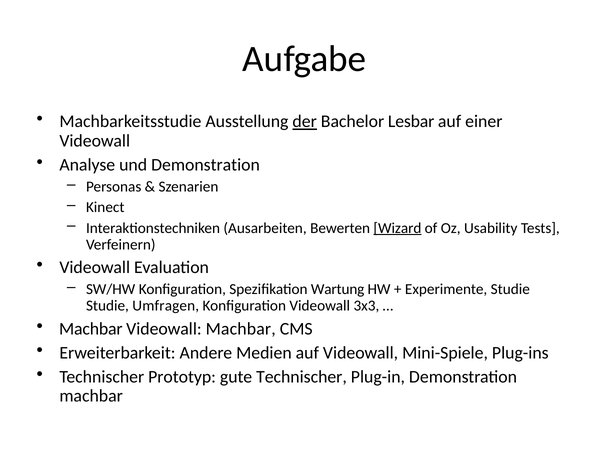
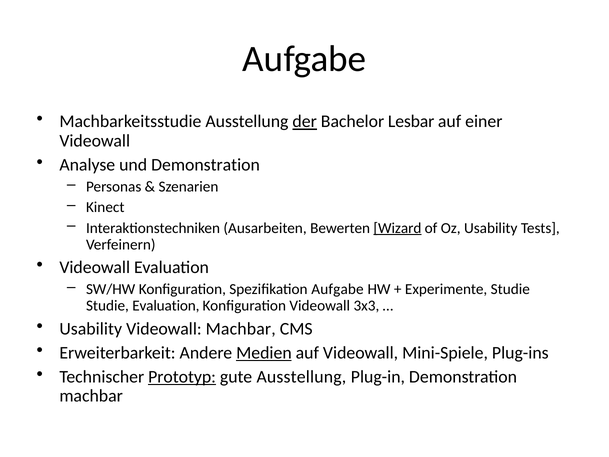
Spezifikation Wartung: Wartung -> Aufgabe
Studie Umfragen: Umfragen -> Evaluation
Machbar at (91, 329): Machbar -> Usability
Medien underline: none -> present
Prototyp underline: none -> present
gute Technischer: Technischer -> Ausstellung
